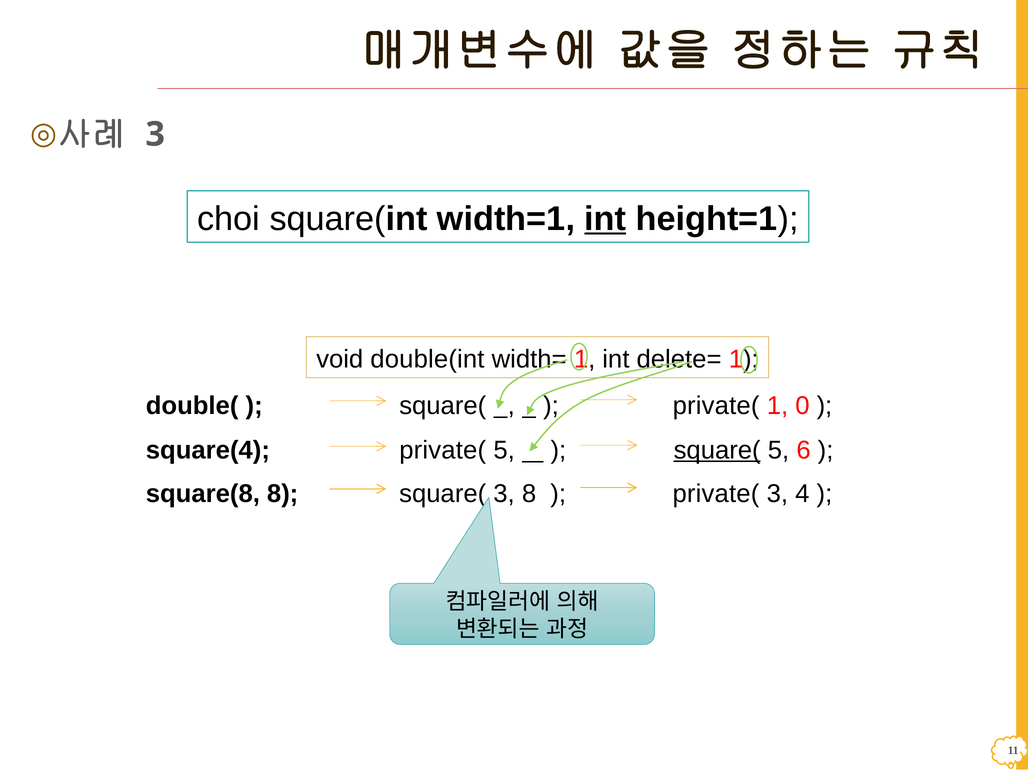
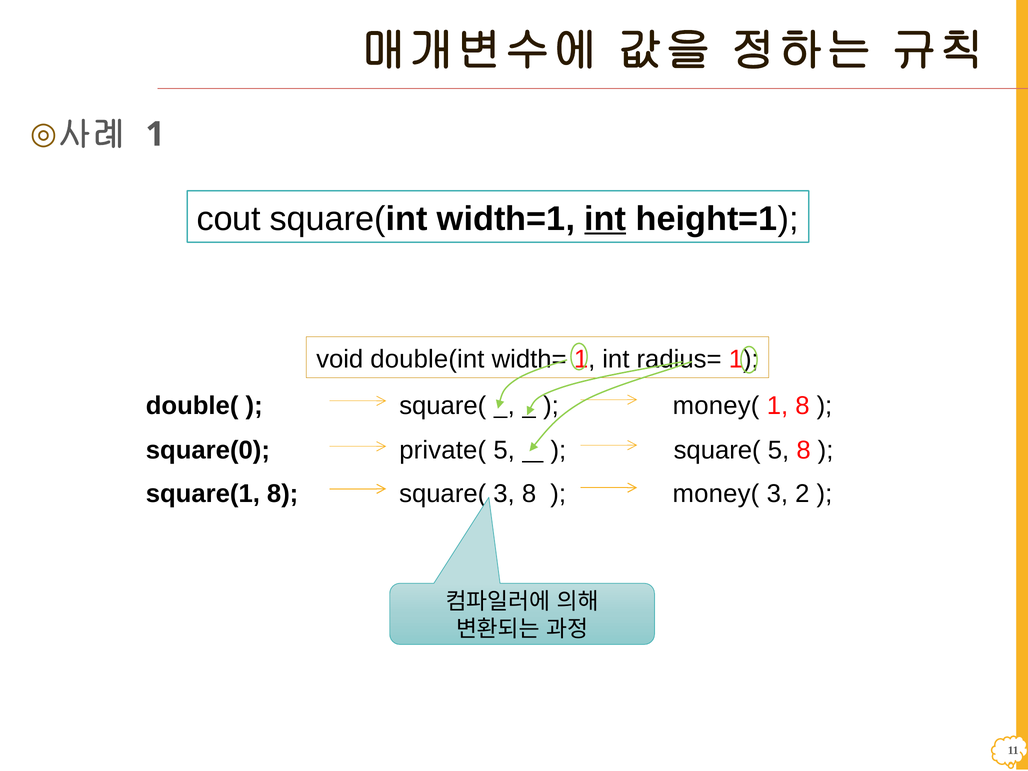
3 at (155, 134): 3 -> 1
choi: choi -> cout
delete=: delete= -> radius=
private( at (716, 406): private( -> money(
1 0: 0 -> 8
square(4: square(4 -> square(0
square( at (717, 450) underline: present -> none
5 6: 6 -> 8
square(8: square(8 -> square(1
private( at (716, 494): private( -> money(
4: 4 -> 2
